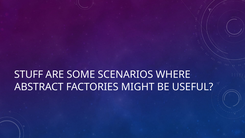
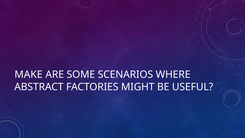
STUFF: STUFF -> MAKE
